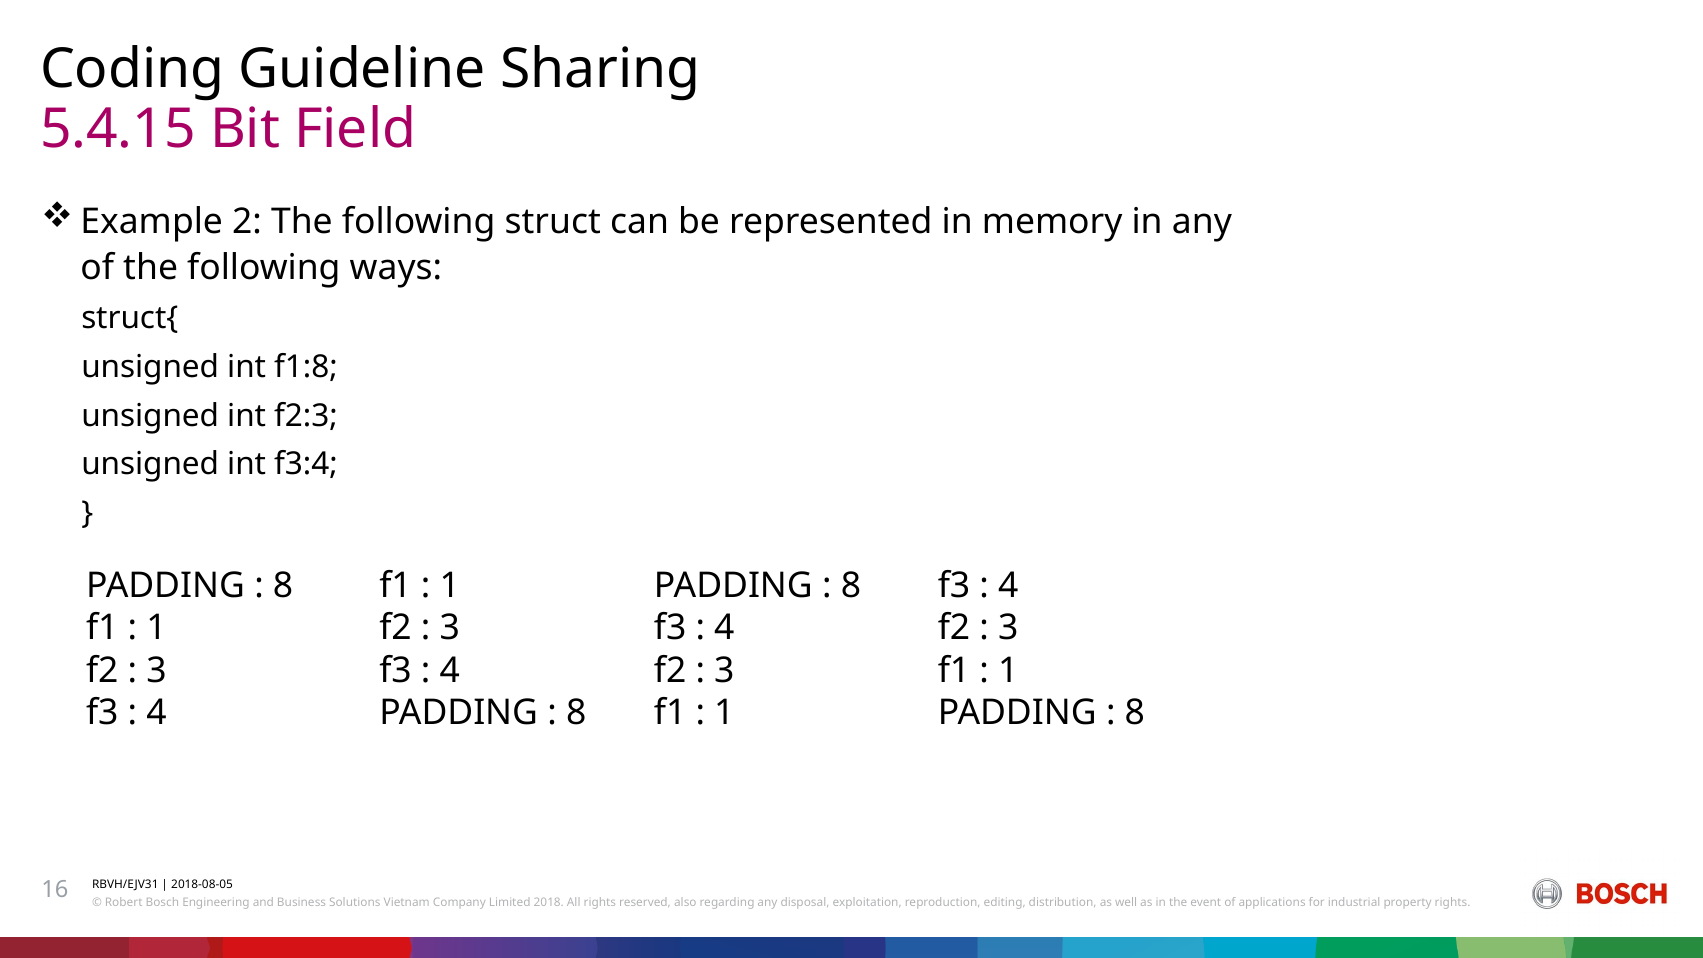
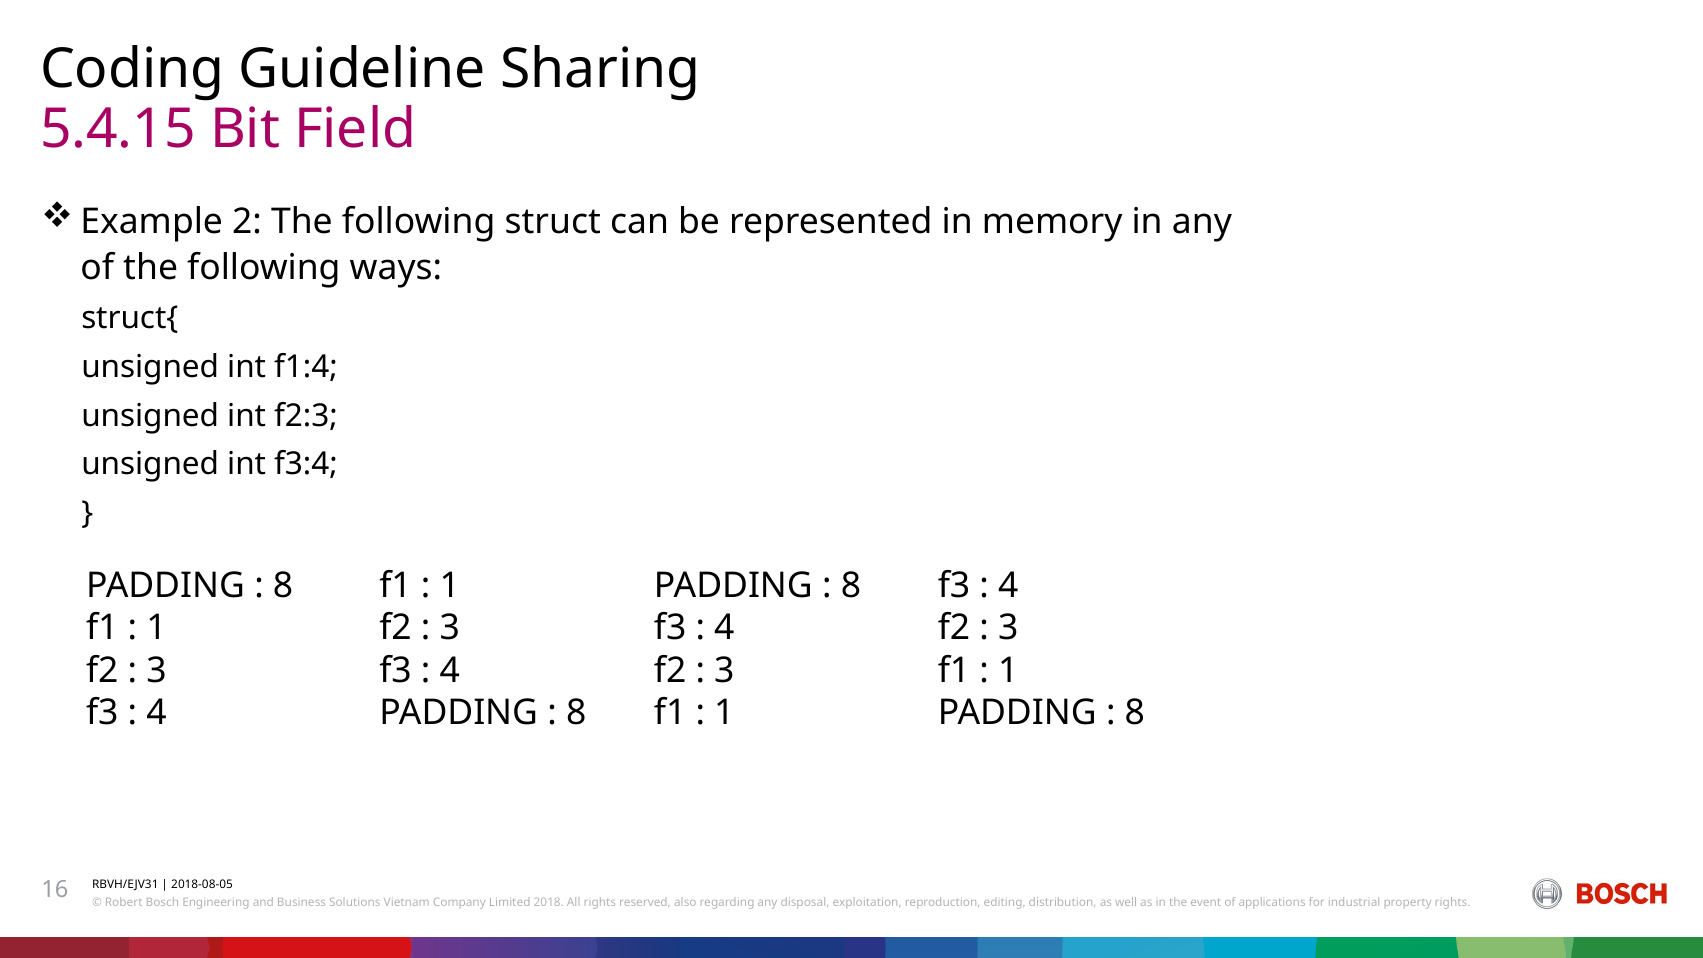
f1:8: f1:8 -> f1:4
